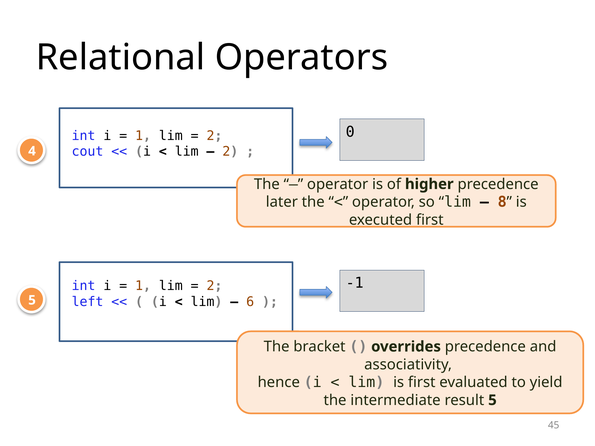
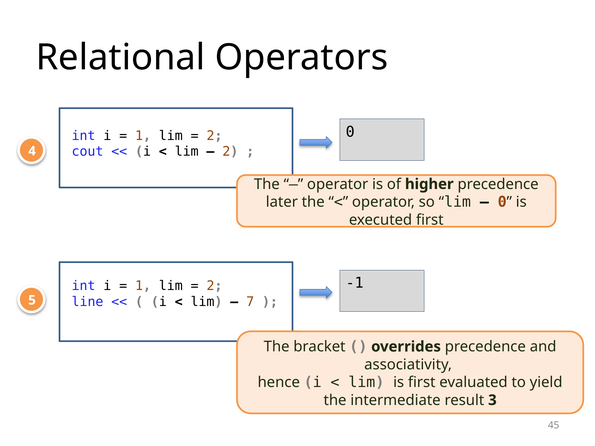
8 at (502, 202): 8 -> 0
left: left -> line
6: 6 -> 7
result 5: 5 -> 3
